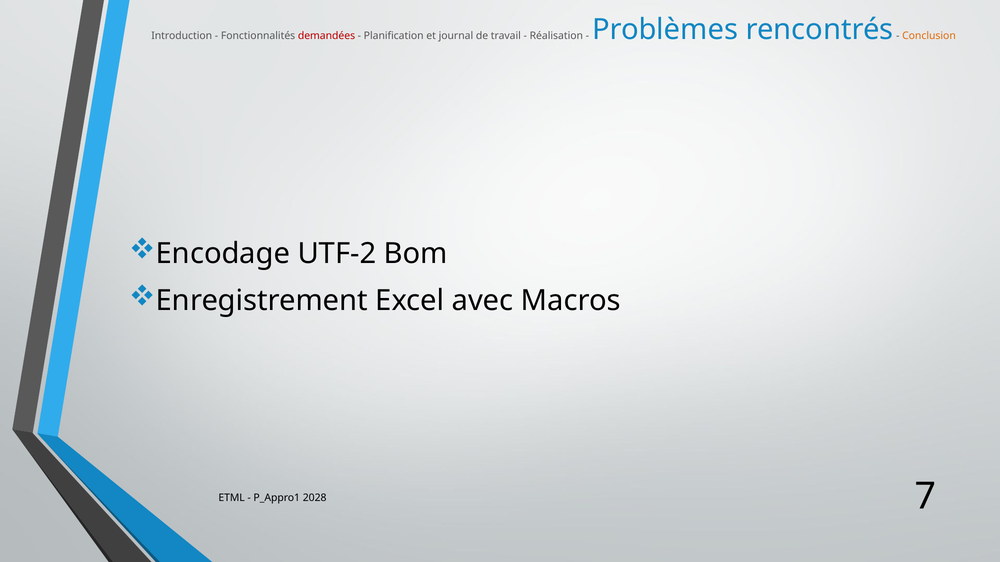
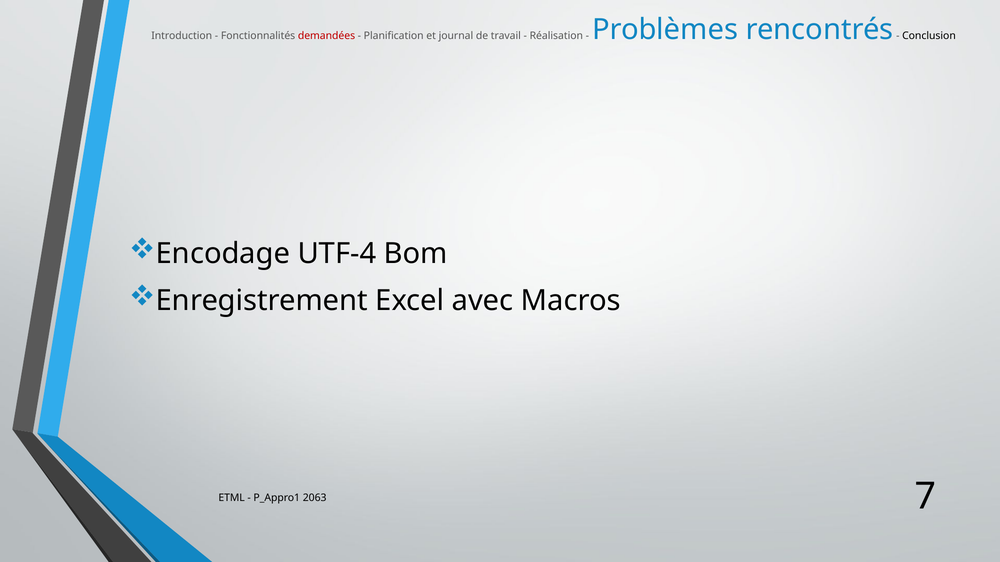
Conclusion colour: orange -> black
UTF-2: UTF-2 -> UTF-4
2028: 2028 -> 2063
